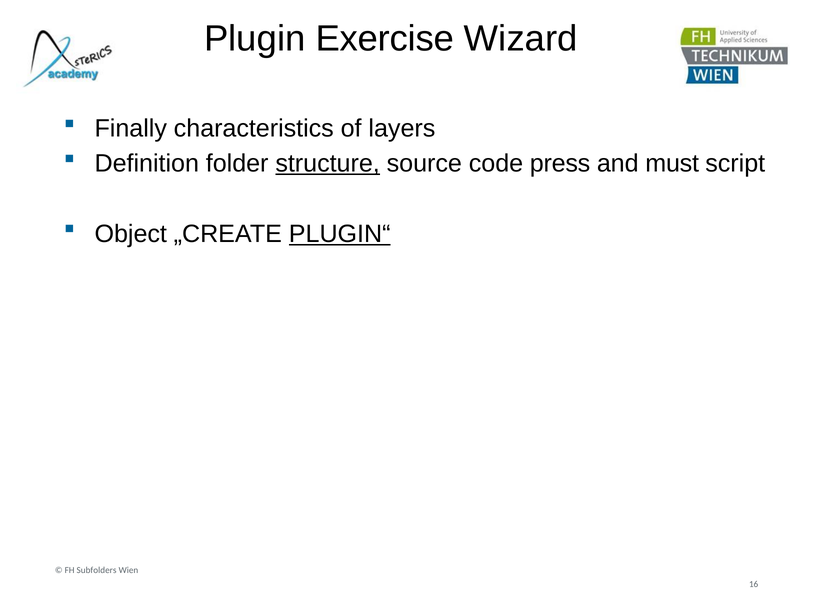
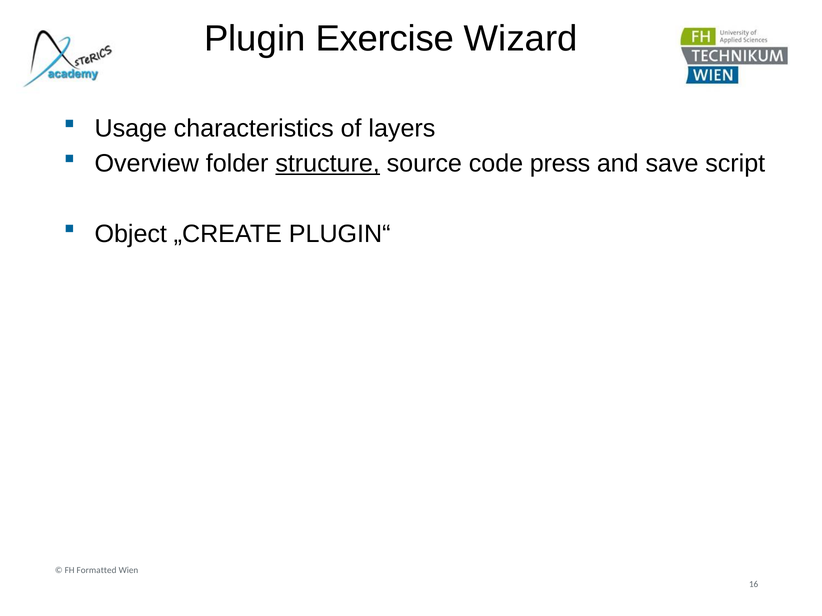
Finally: Finally -> Usage
Definition: Definition -> Overview
must: must -> save
PLUGIN“ underline: present -> none
Subfolders: Subfolders -> Formatted
